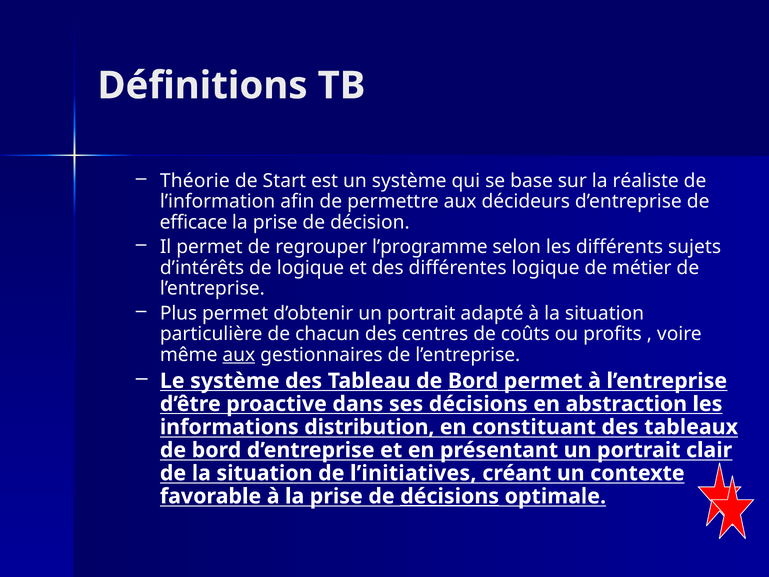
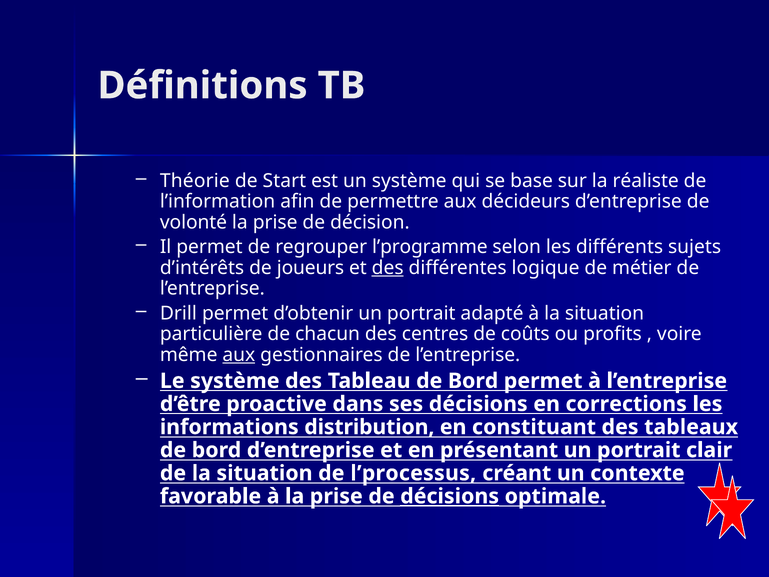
efficace: efficace -> volonté
de logique: logique -> joueurs
des at (388, 268) underline: none -> present
Plus: Plus -> Drill
Bord at (473, 381) underline: present -> none
abstraction: abstraction -> corrections
l’initiatives: l’initiatives -> l’processus
